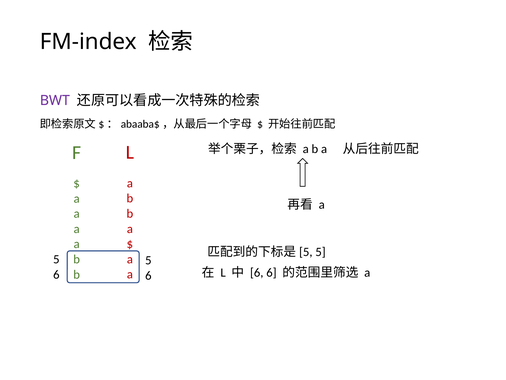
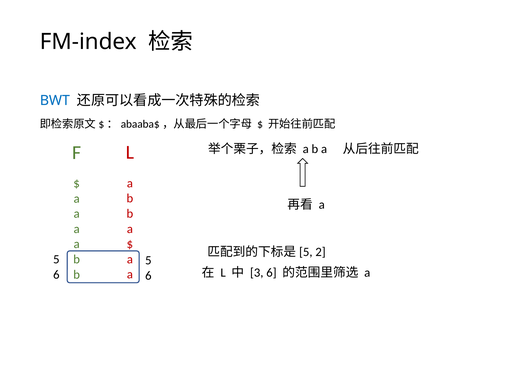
BWT colour: purple -> blue
5 at (321, 252): 5 -> 2
6 at (257, 272): 6 -> 3
